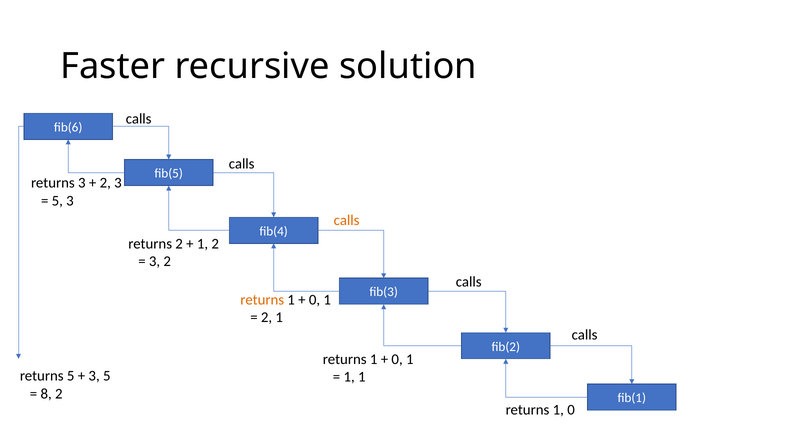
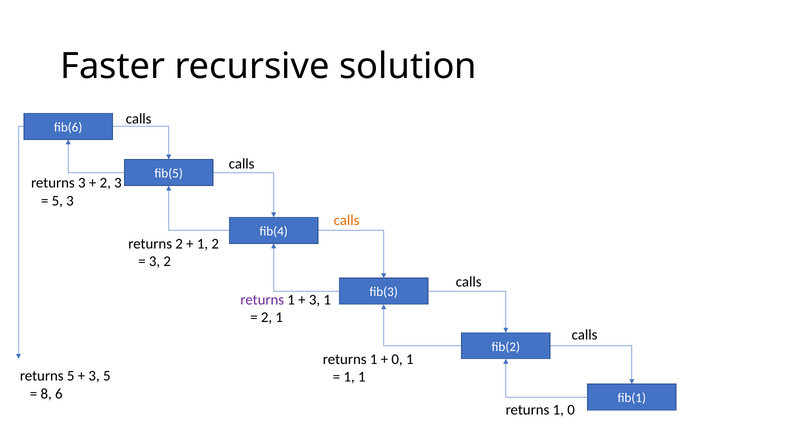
returns at (262, 300) colour: orange -> purple
0 at (314, 300): 0 -> 3
8 2: 2 -> 6
